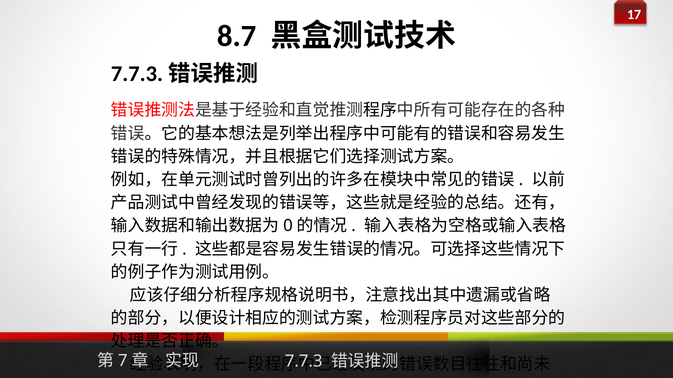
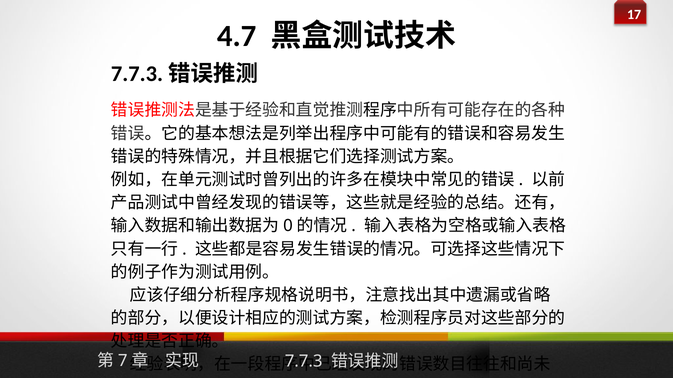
8.7: 8.7 -> 4.7
